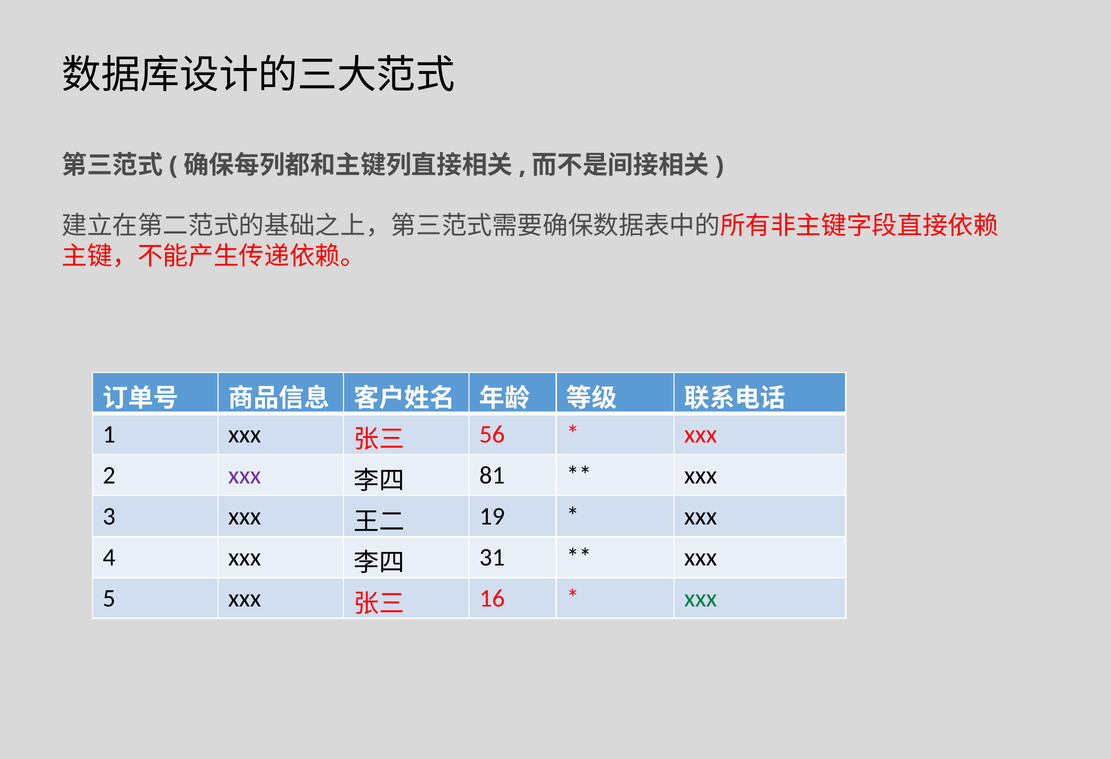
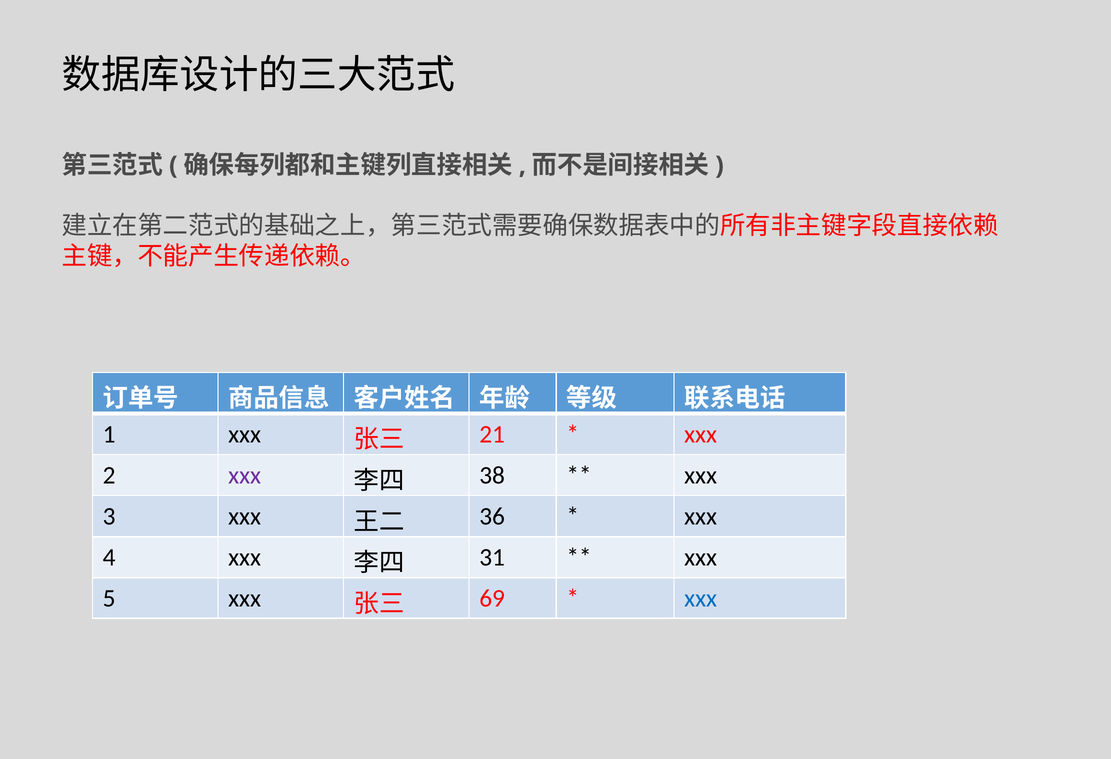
56: 56 -> 21
81: 81 -> 38
19: 19 -> 36
16: 16 -> 69
xxx at (701, 599) colour: green -> blue
